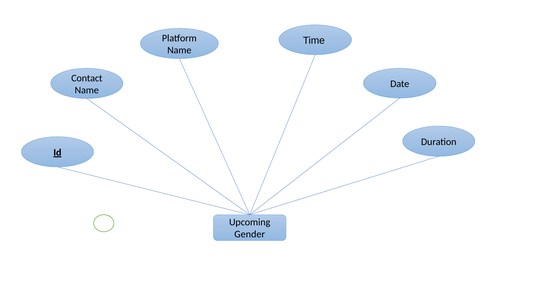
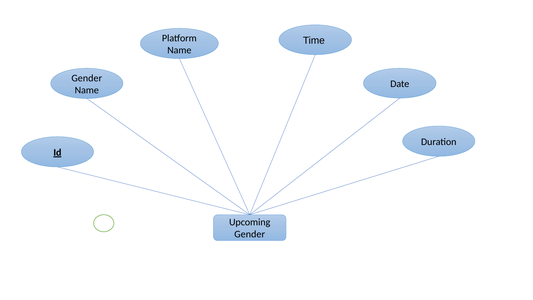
Contact at (87, 78): Contact -> Gender
